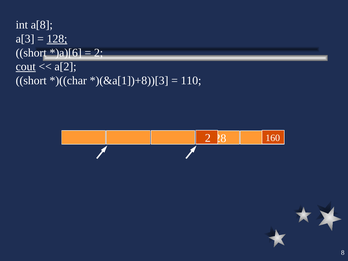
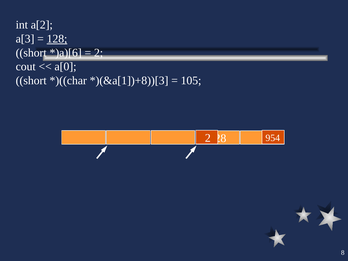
a[8: a[8 -> a[2
cout underline: present -> none
a[2: a[2 -> a[0
110: 110 -> 105
160: 160 -> 954
